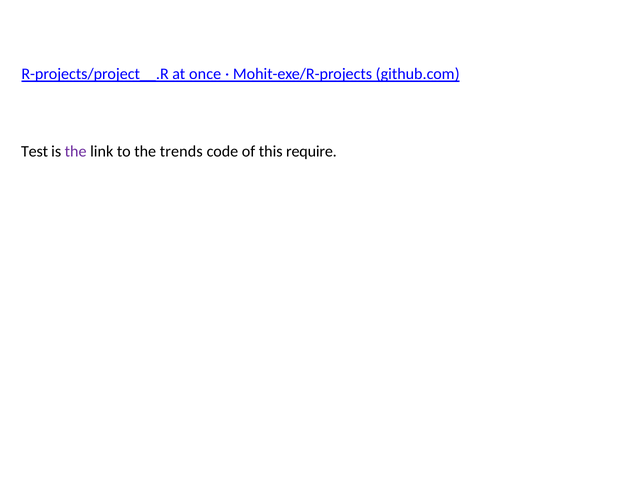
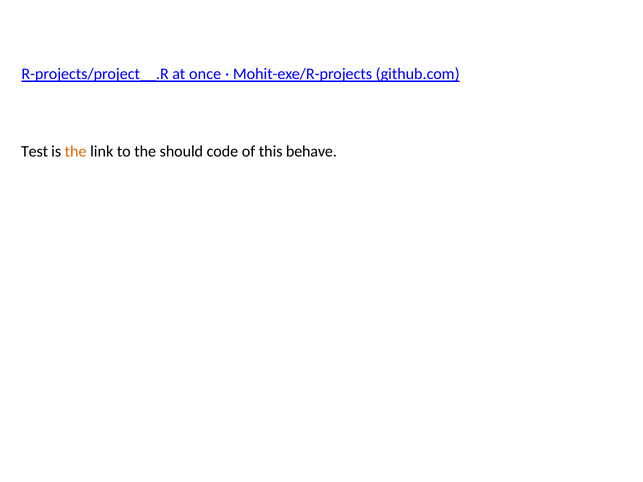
the at (76, 152) colour: purple -> orange
trends: trends -> should
require: require -> behave
